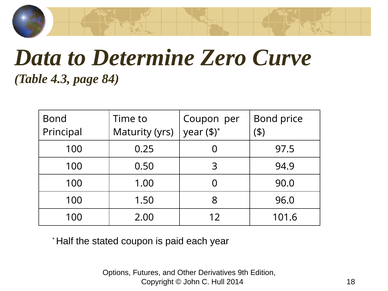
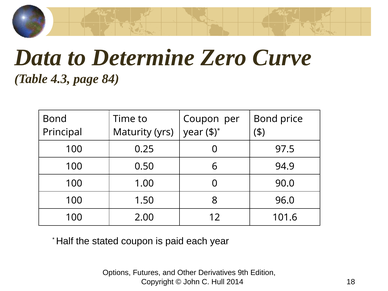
3: 3 -> 6
